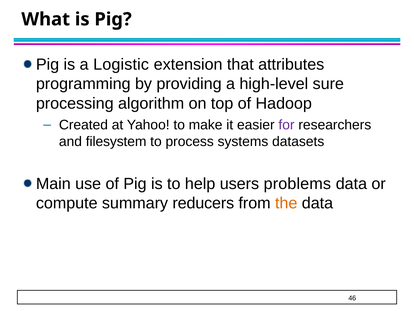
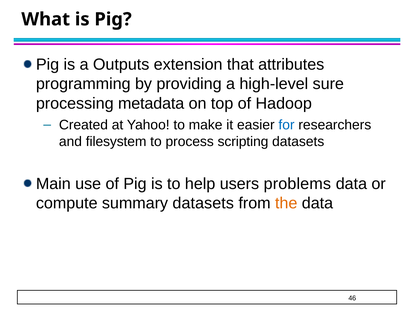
Logistic: Logistic -> Outputs
algorithm: algorithm -> metadata
for colour: purple -> blue
systems: systems -> scripting
summary reducers: reducers -> datasets
